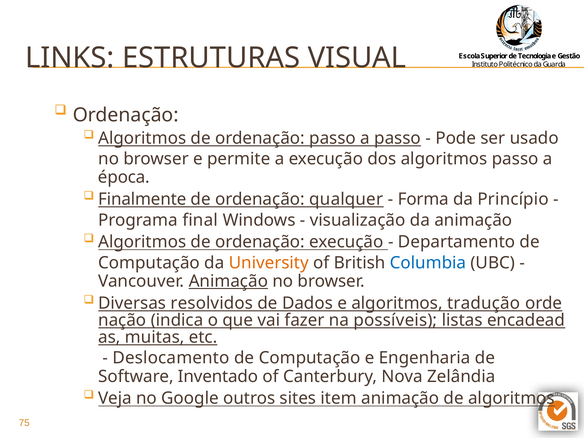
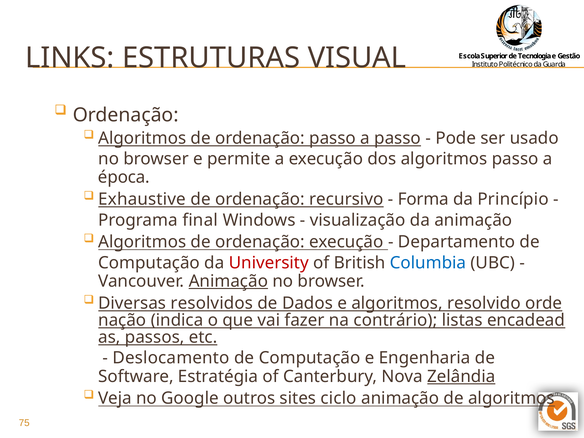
Finalmente: Finalmente -> Exhaustive
qualquer: qualquer -> recursivo
University colour: orange -> red
tradução: tradução -> resolvido
possíveis: possíveis -> contrário
muitas: muitas -> passos
Inventado: Inventado -> Estratégia
Zelândia underline: none -> present
item: item -> ciclo
